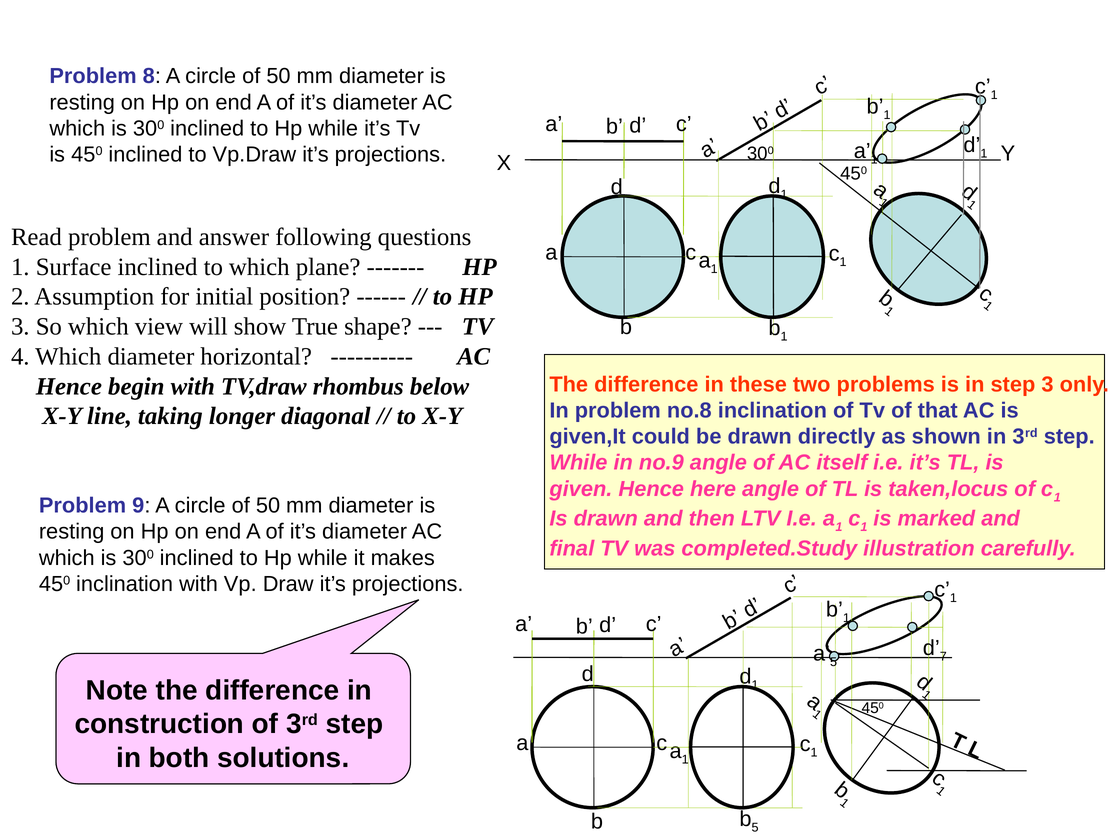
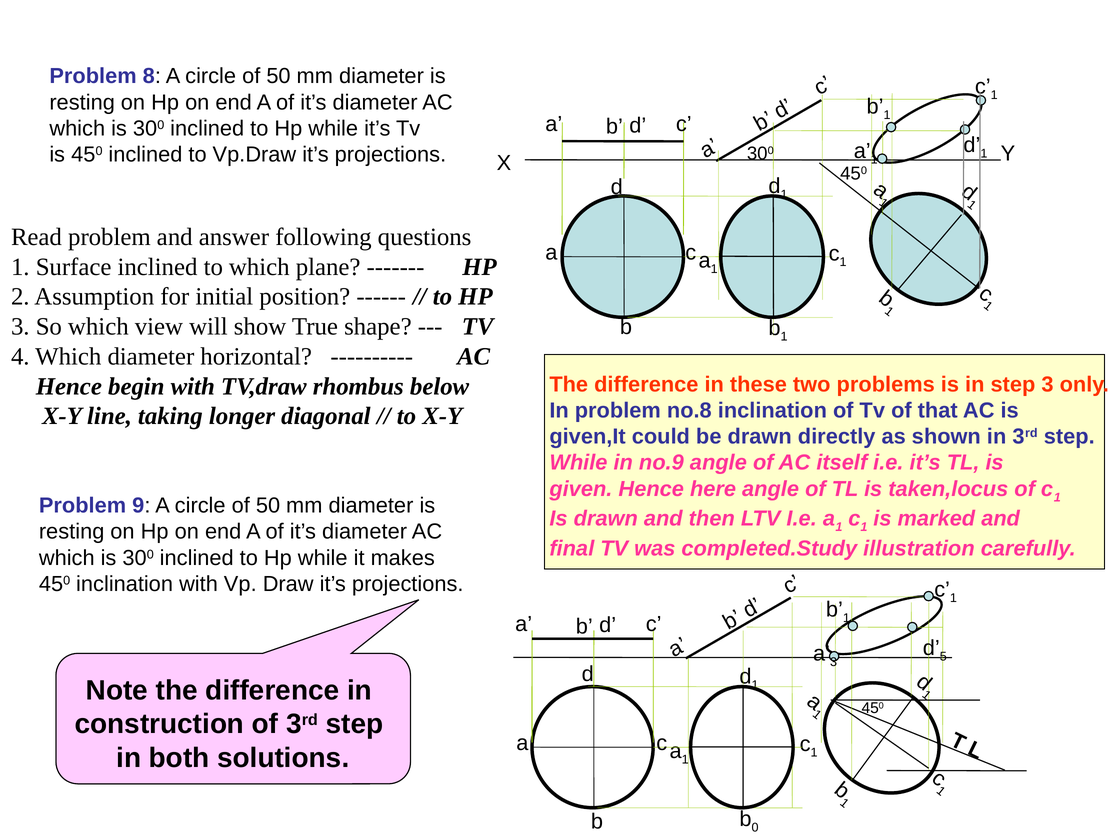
7: 7 -> 5
a 5: 5 -> 3
b 5: 5 -> 0
